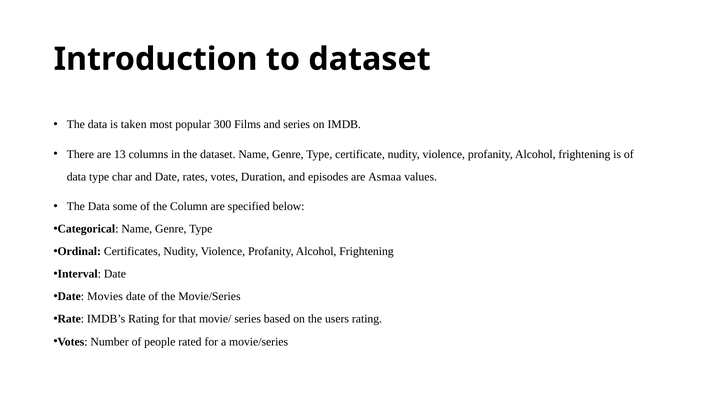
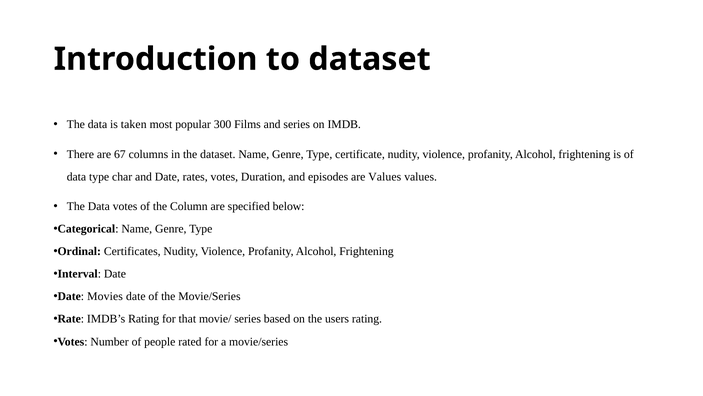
13: 13 -> 67
are Asmaa: Asmaa -> Values
Data some: some -> votes
